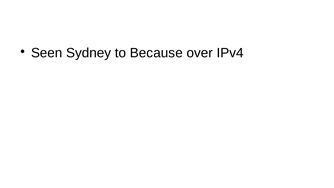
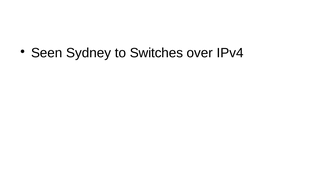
Because: Because -> Switches
